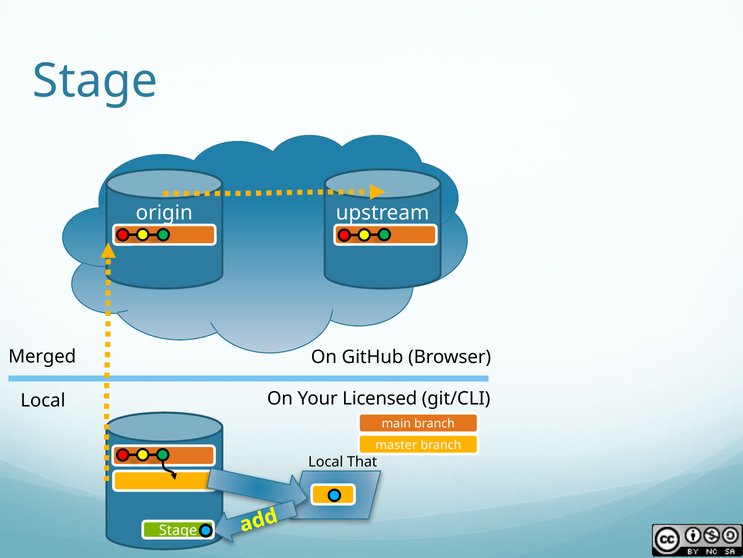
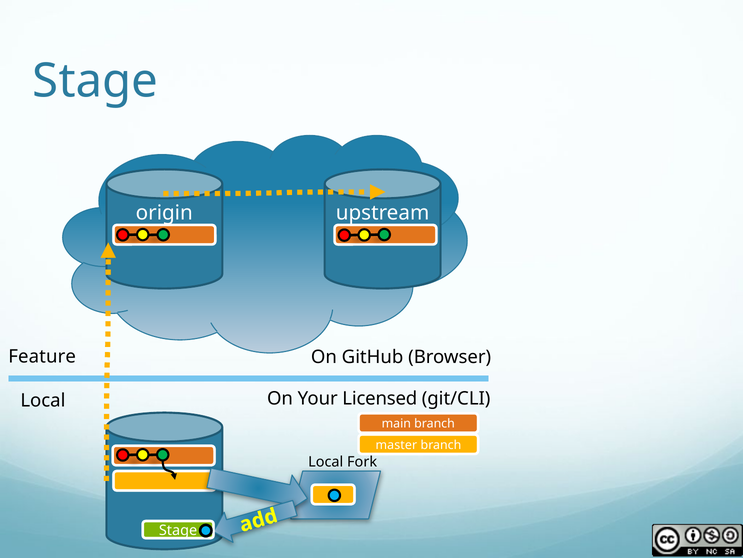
Merged: Merged -> Feature
That: That -> Fork
